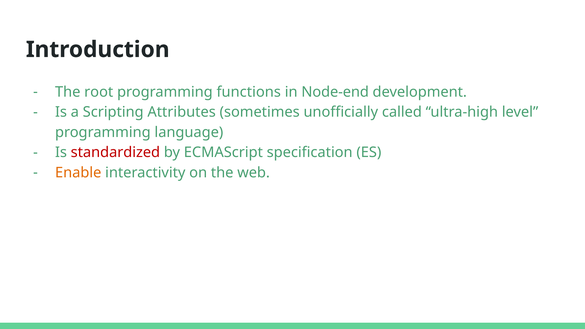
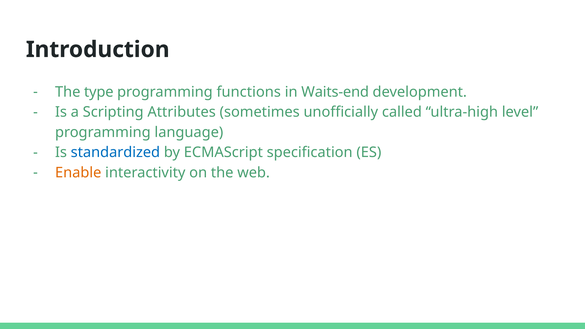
root: root -> type
Node-end: Node-end -> Waits-end
standardized colour: red -> blue
